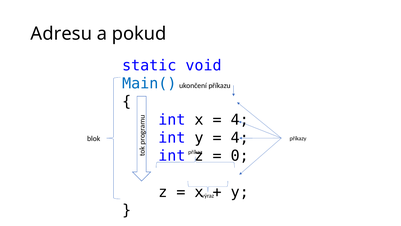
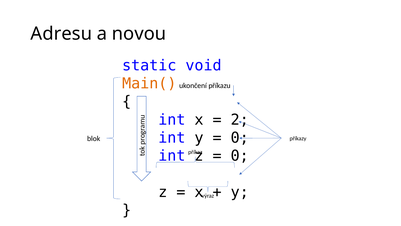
pokud: pokud -> novou
Main( colour: blue -> orange
4 at (240, 119): 4 -> 2
4 at (240, 138): 4 -> 0
